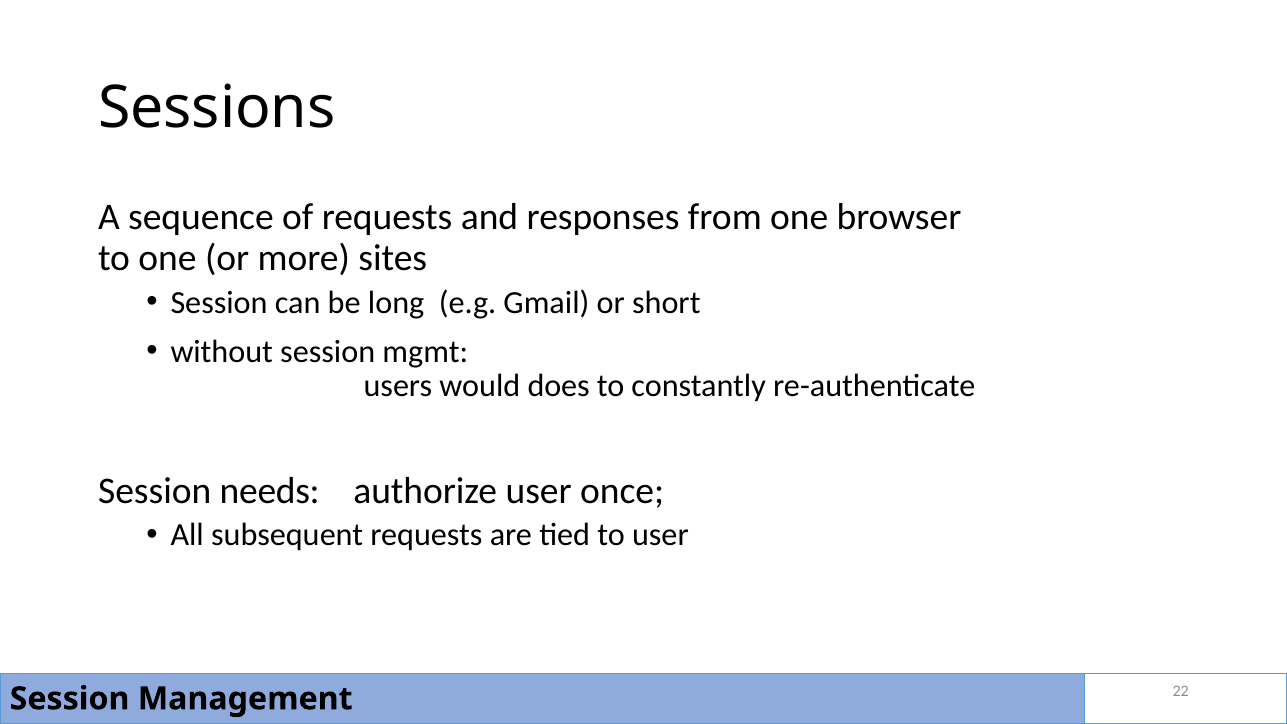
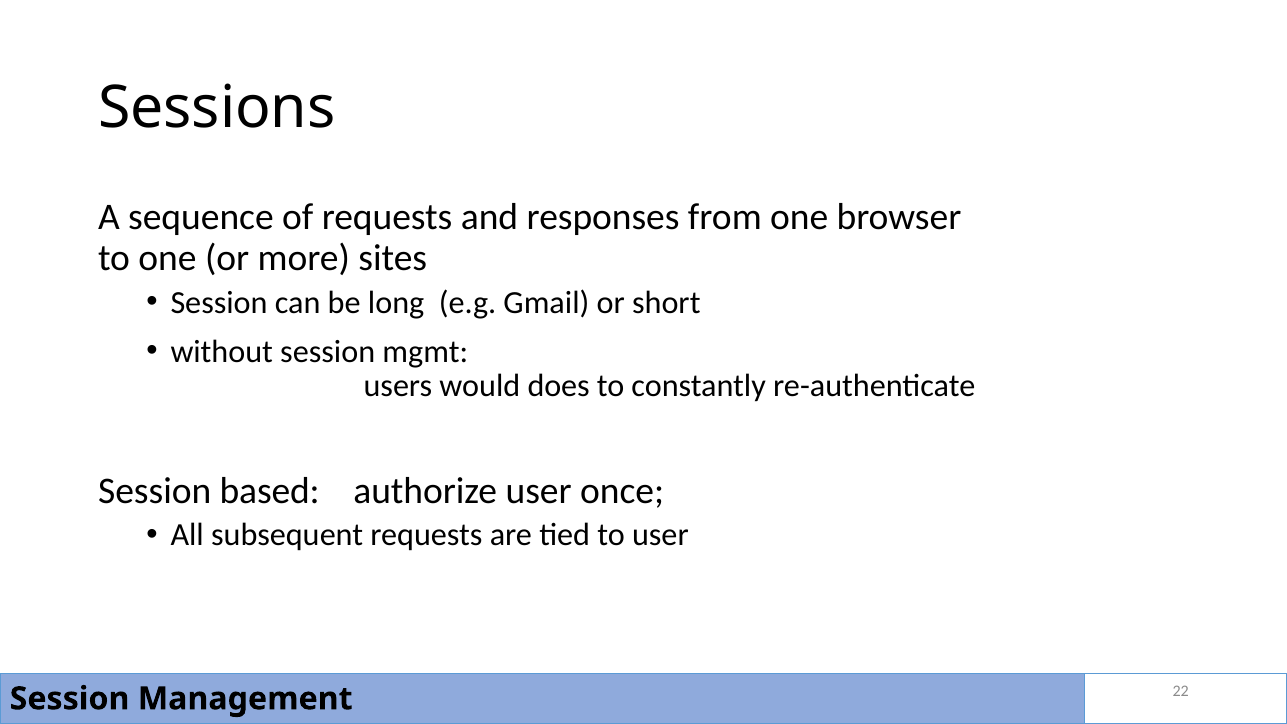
needs: needs -> based
